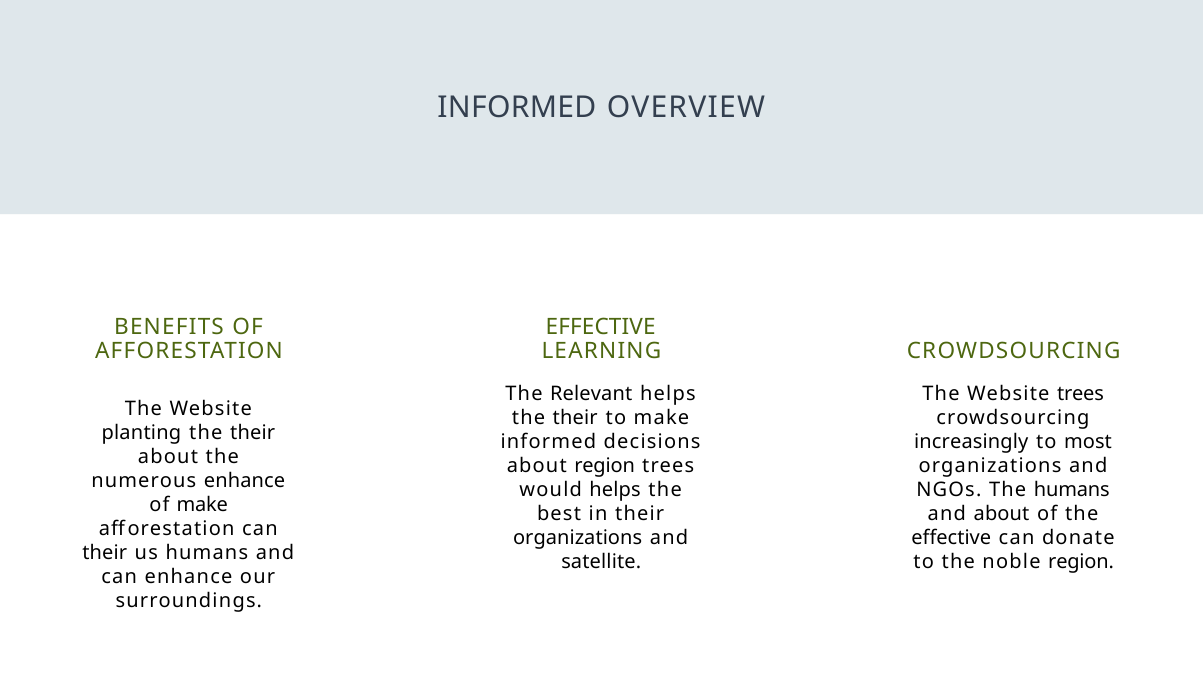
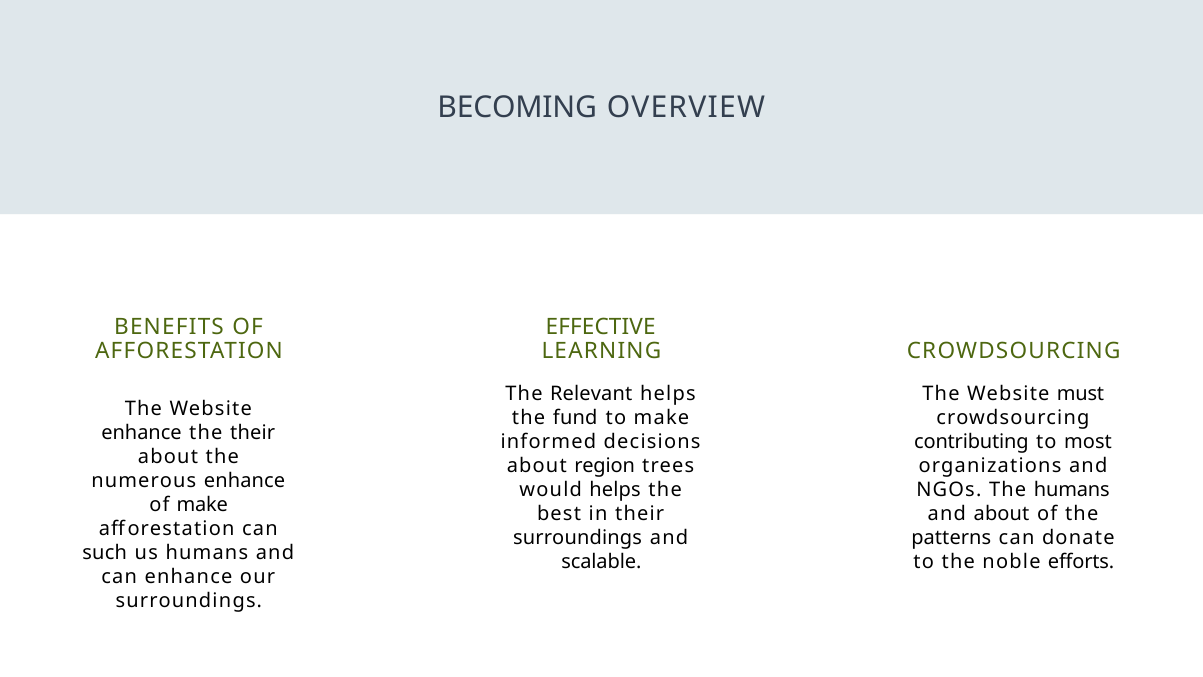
INFORMED at (517, 108): INFORMED -> BECOMING
Website trees: trees -> must
their at (575, 417): their -> fund
planting at (141, 432): planting -> enhance
increasingly: increasingly -> contributing
organizations at (578, 538): organizations -> surroundings
effective at (951, 538): effective -> patterns
their at (105, 553): their -> such
satellite: satellite -> scalable
noble region: region -> efforts
